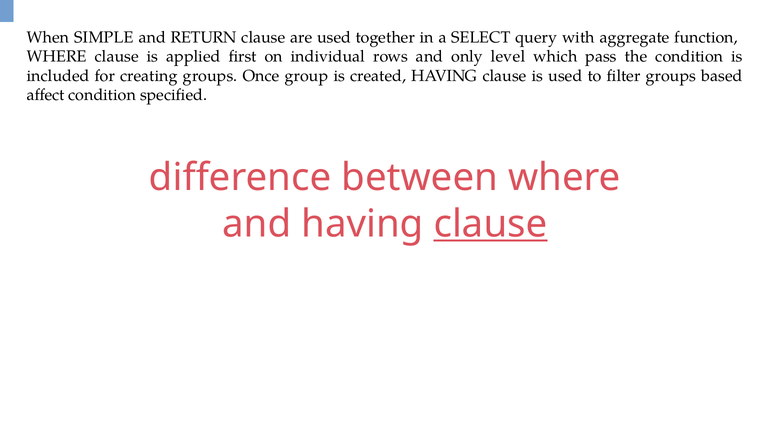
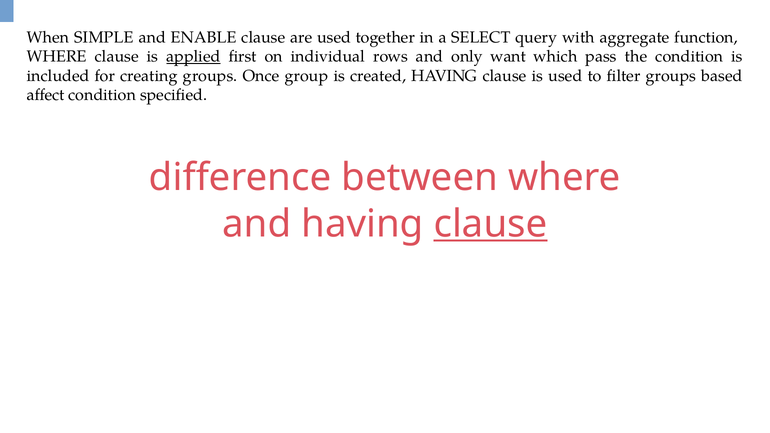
RETURN: RETURN -> ENABLE
applied underline: none -> present
level: level -> want
